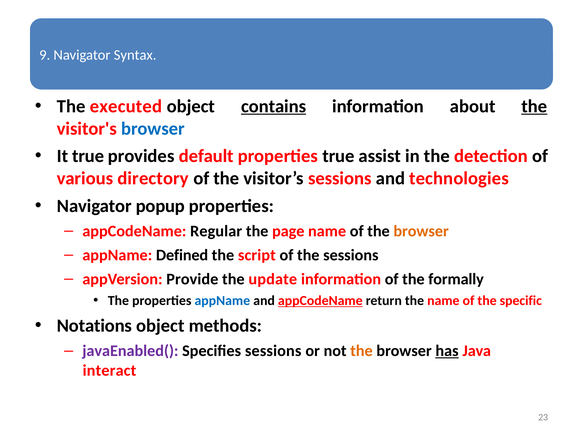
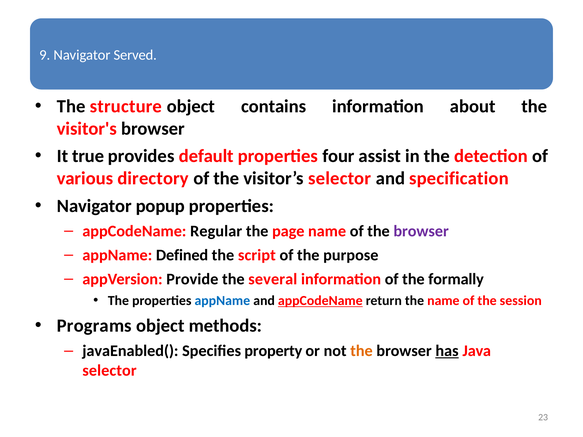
Syntax: Syntax -> Served
executed: executed -> structure
contains underline: present -> none
the at (534, 106) underline: present -> none
browser at (153, 129) colour: blue -> black
properties true: true -> four
visitor’s sessions: sessions -> selector
technologies: technologies -> specification
browser at (421, 231) colour: orange -> purple
the sessions: sessions -> purpose
update: update -> several
specific: specific -> session
Notations: Notations -> Programs
javaEnabled( colour: purple -> black
Specifies sessions: sessions -> property
interact at (109, 371): interact -> selector
